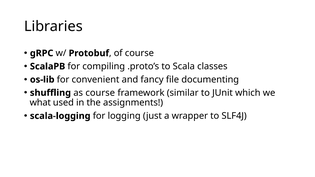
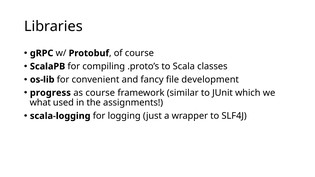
documenting: documenting -> development
shuffling: shuffling -> progress
